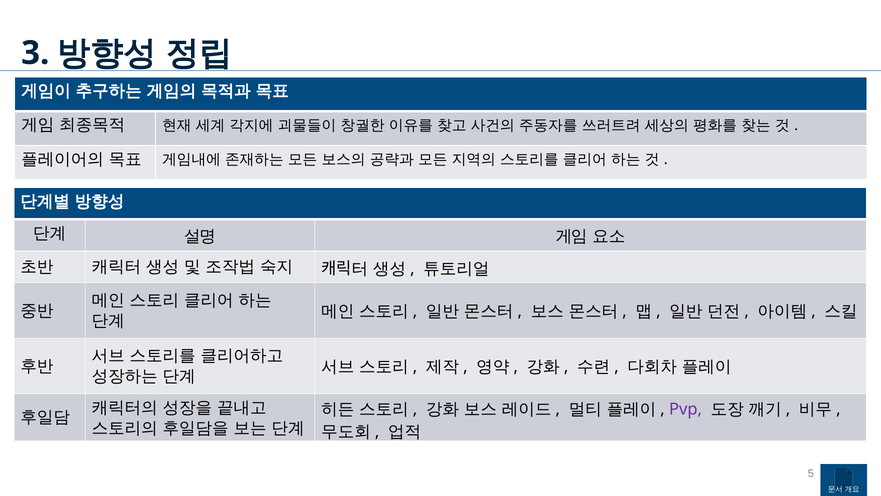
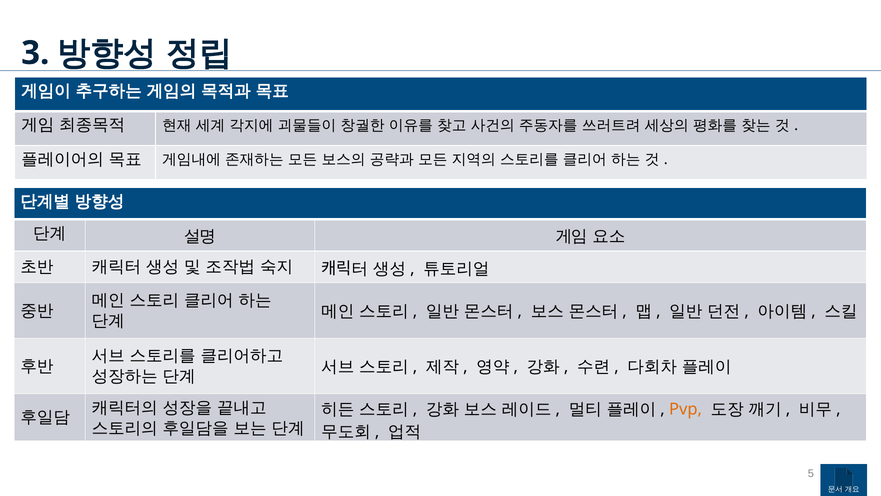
Pvp colour: purple -> orange
